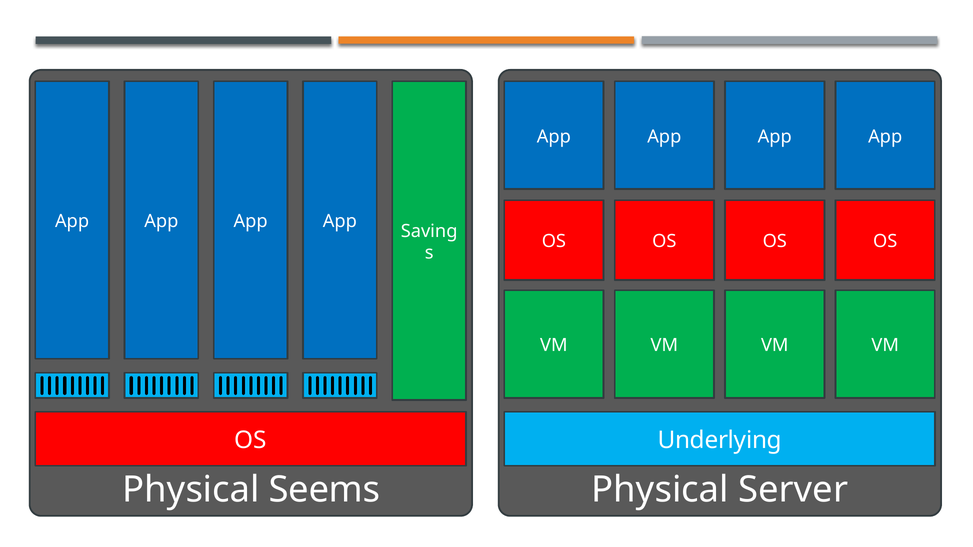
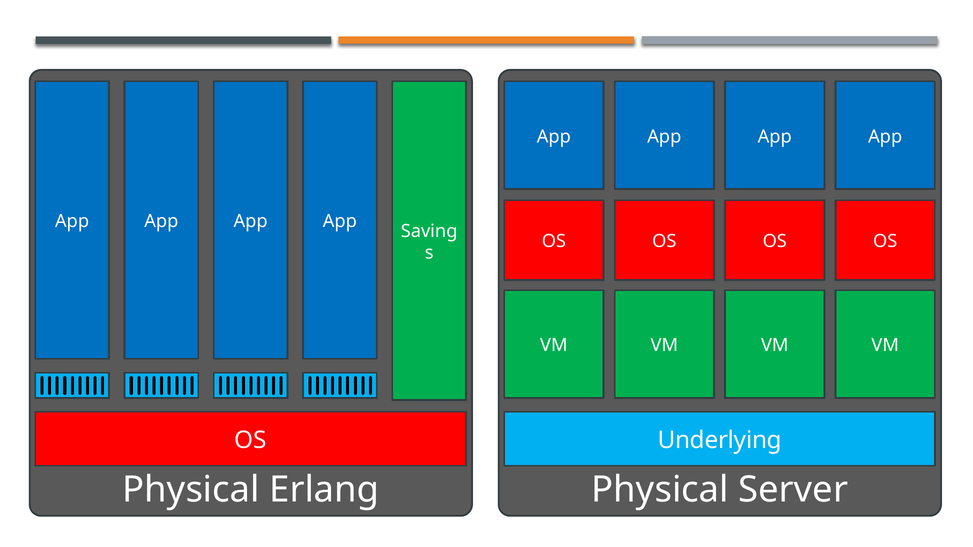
Seems: Seems -> Erlang
